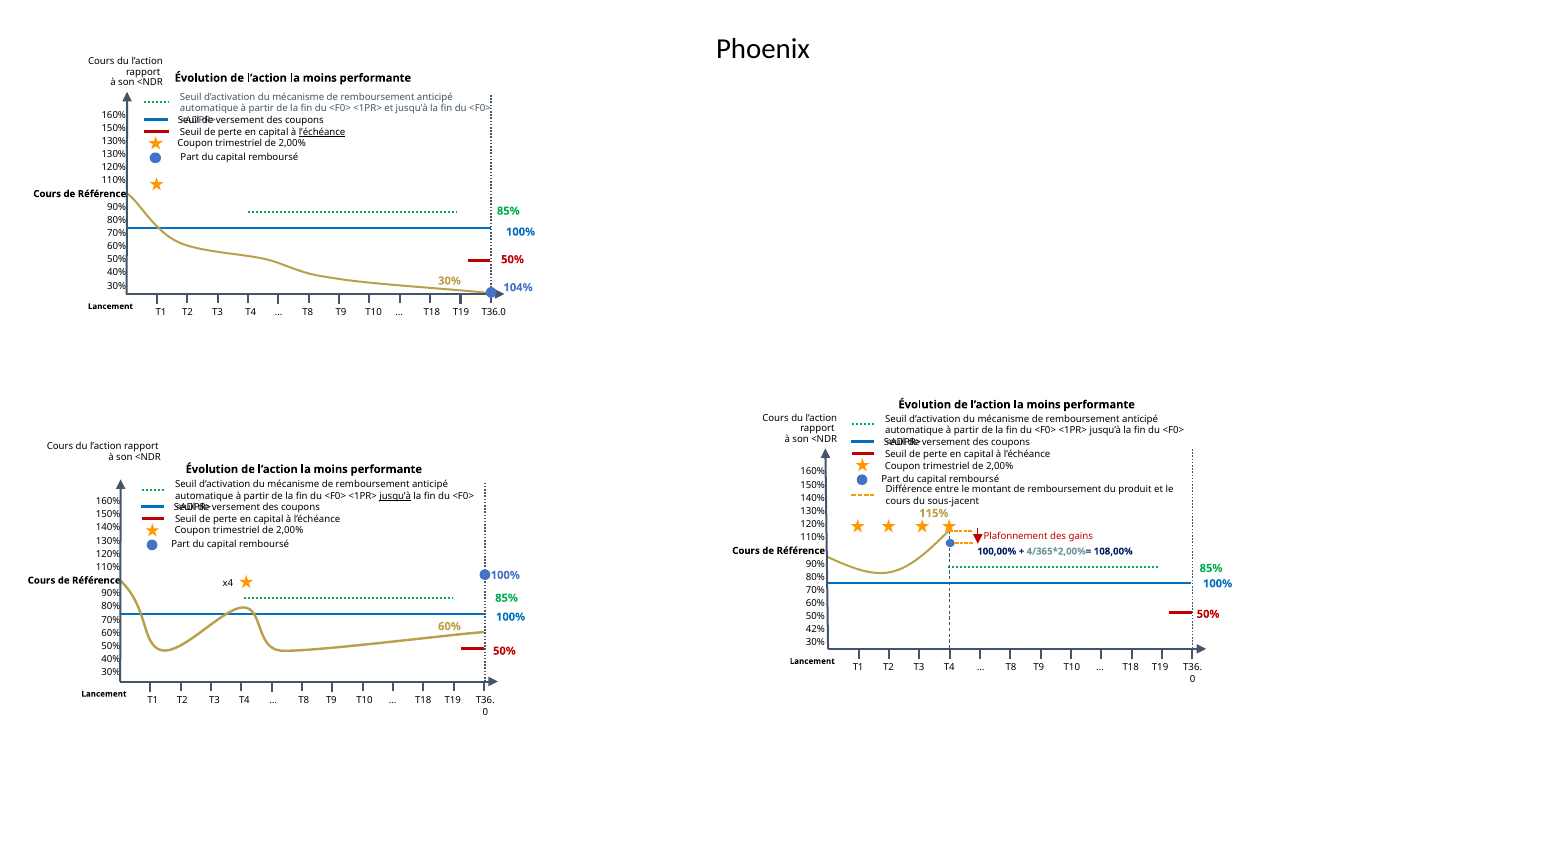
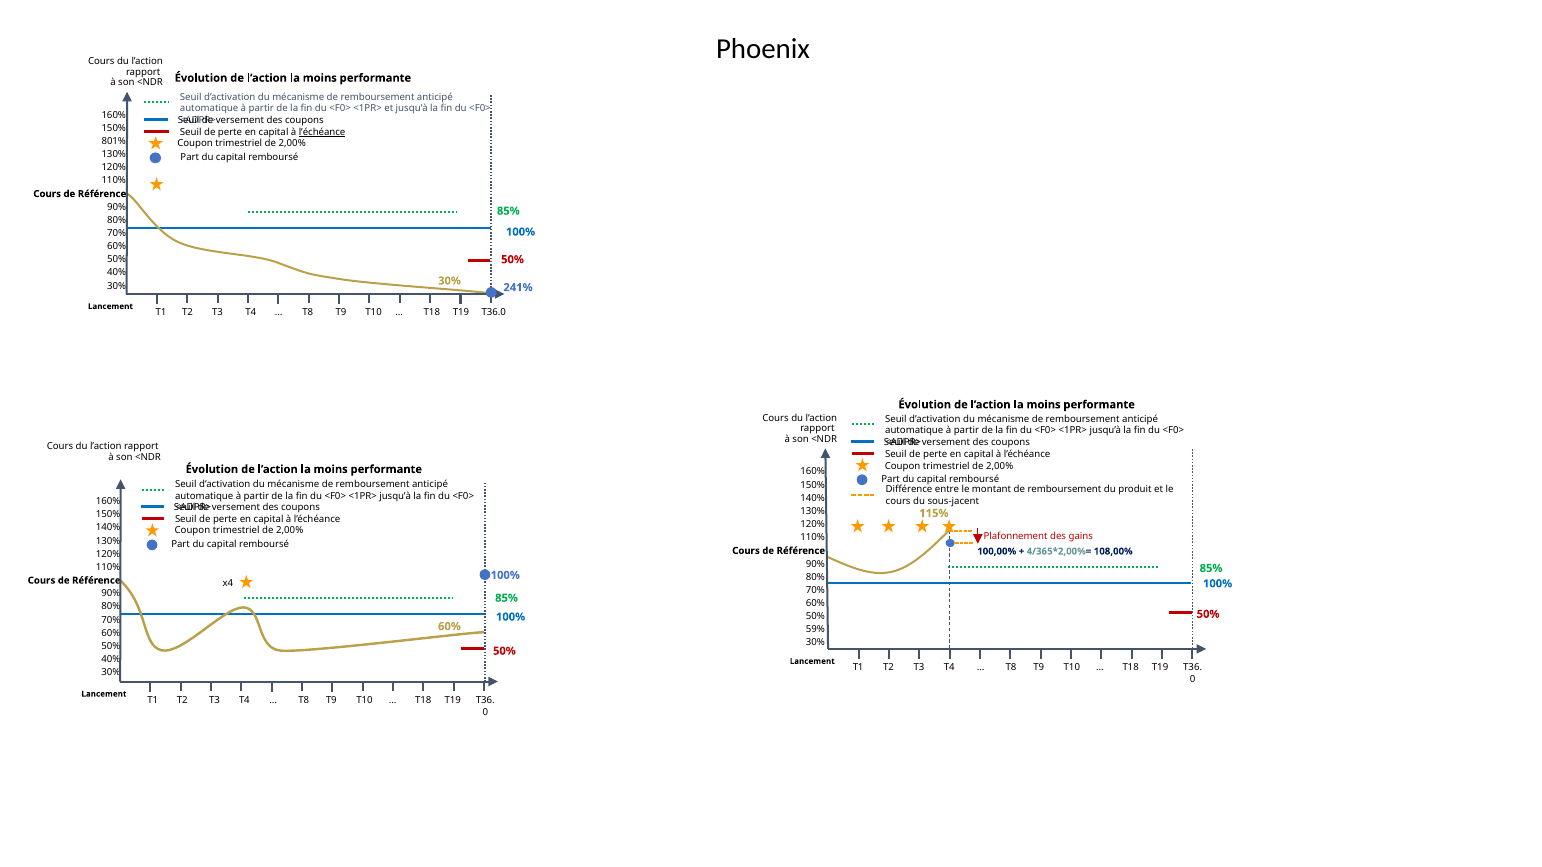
130% at (114, 141): 130% -> 801%
104%: 104% -> 241%
jusqu’à at (395, 496) underline: present -> none
42%: 42% -> 59%
